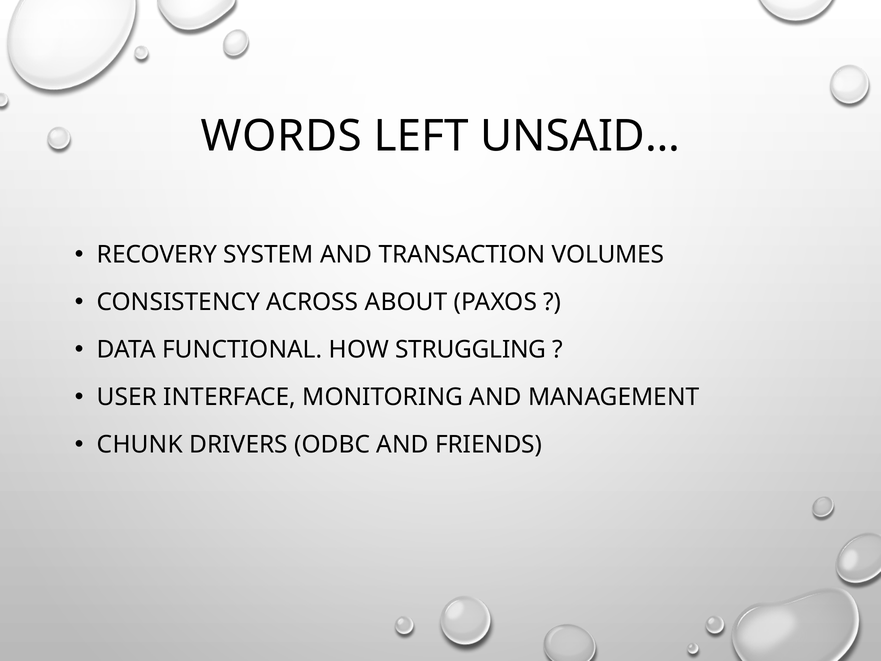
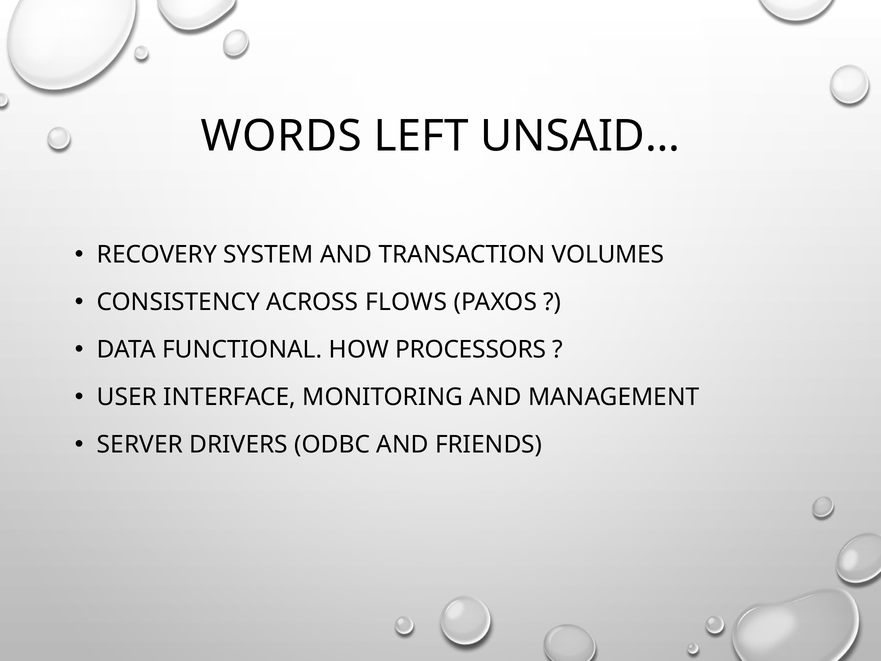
ABOUT: ABOUT -> FLOWS
STRUGGLING: STRUGGLING -> PROCESSORS
CHUNK: CHUNK -> SERVER
